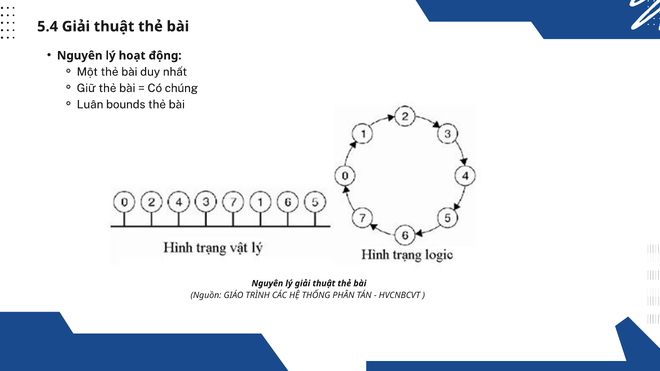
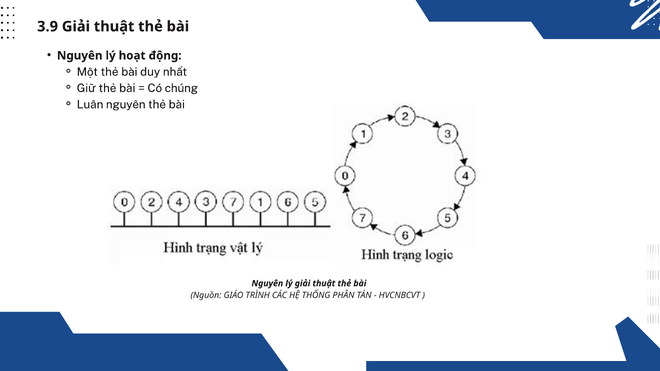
5.4: 5.4 -> 3.9
Luân bounds: bounds -> nguyên
